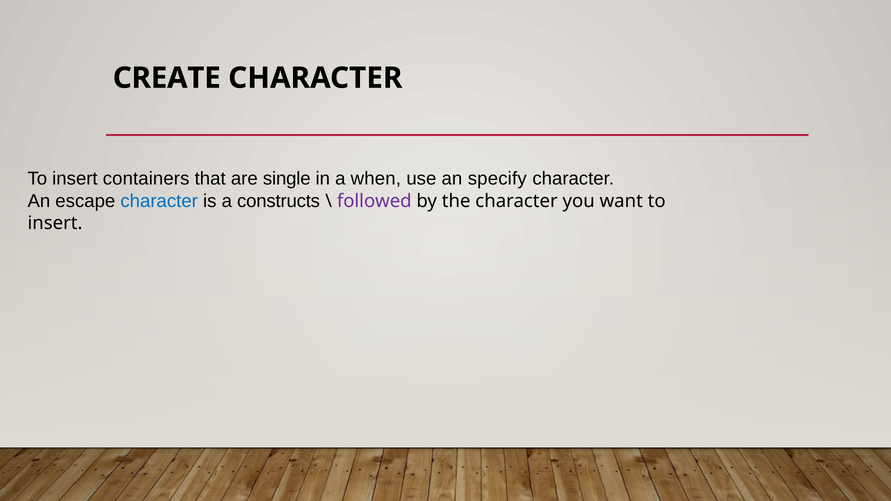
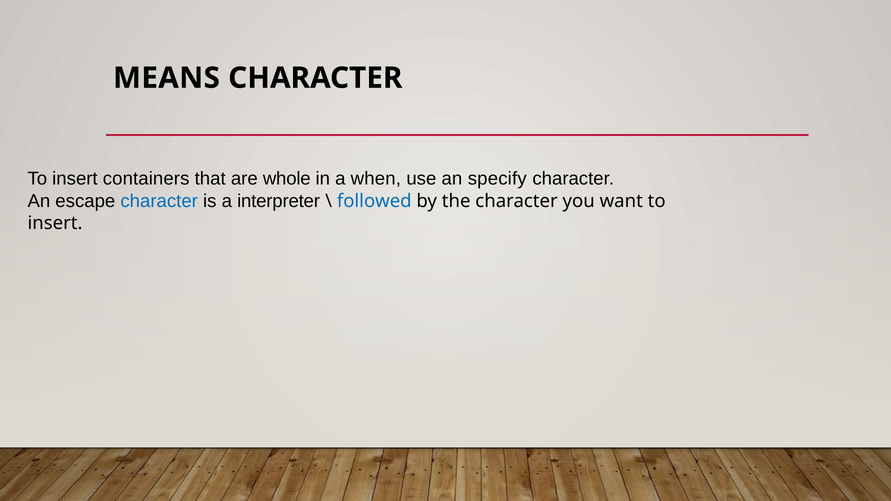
CREATE: CREATE -> MEANS
single: single -> whole
constructs: constructs -> interpreter
followed colour: purple -> blue
